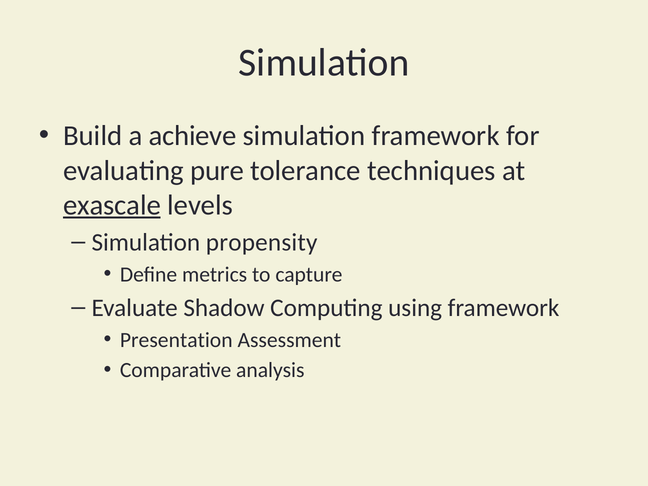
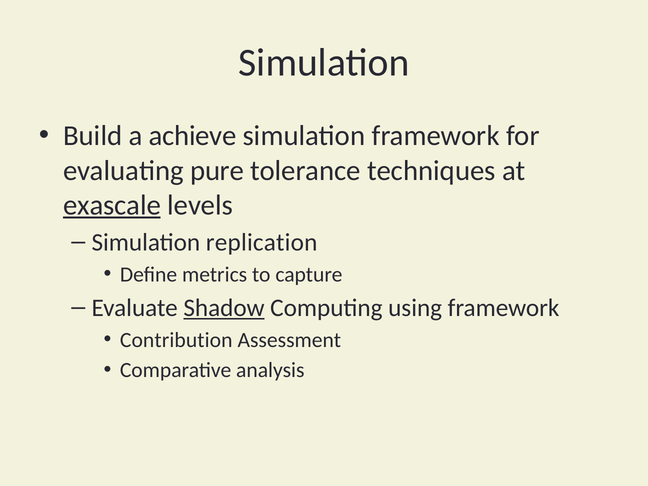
propensity: propensity -> replication
Shadow underline: none -> present
Presentation: Presentation -> Contribution
